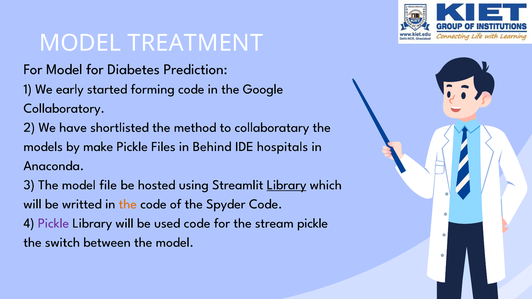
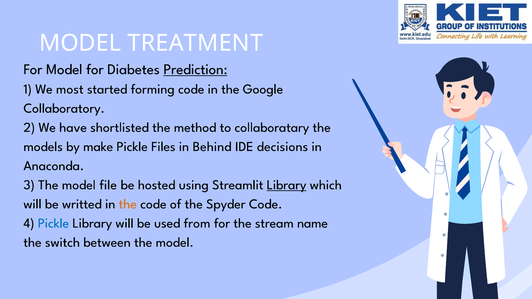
Prediction underline: none -> present
early: early -> most
hospitals: hospitals -> decisions
Pickle at (53, 223) colour: purple -> blue
used code: code -> from
stream pickle: pickle -> name
